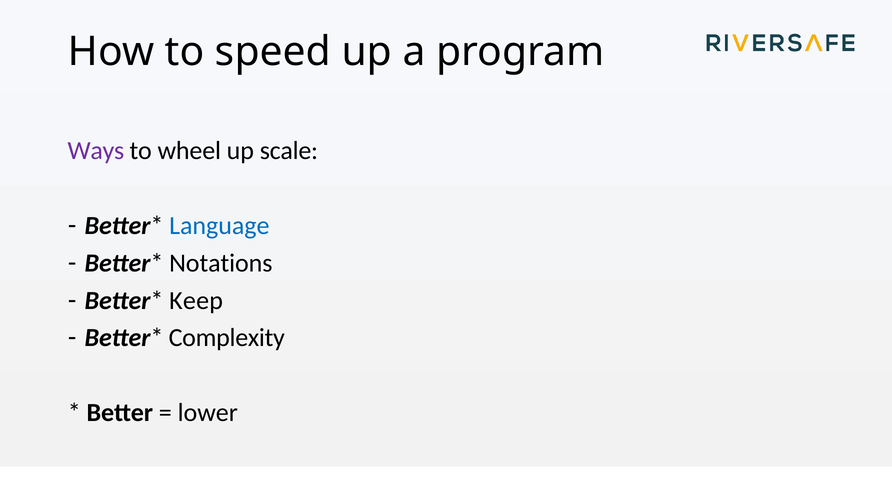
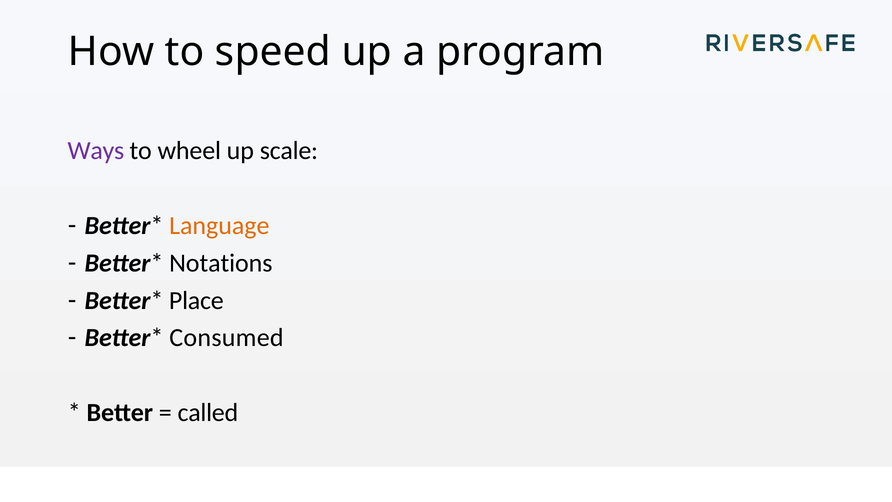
Language colour: blue -> orange
Keep: Keep -> Place
Complexity: Complexity -> Consumed
lower: lower -> called
